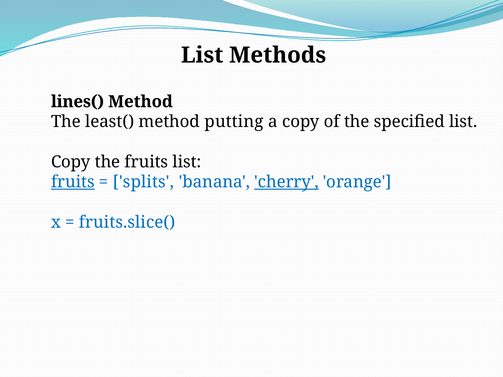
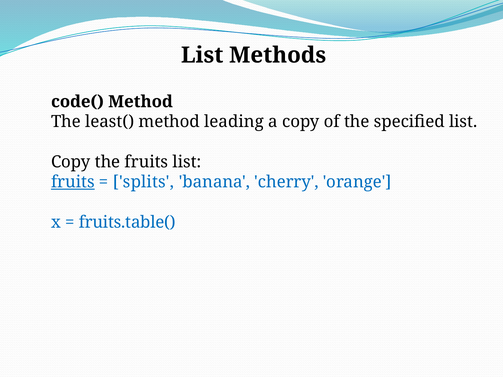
lines(: lines( -> code(
putting: putting -> leading
cherry underline: present -> none
fruits.slice(: fruits.slice( -> fruits.table(
